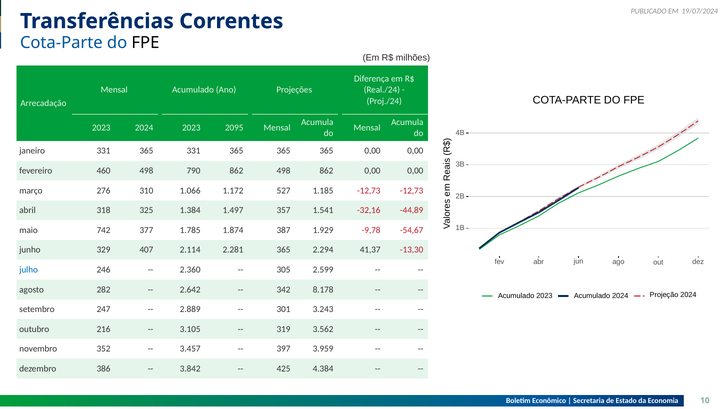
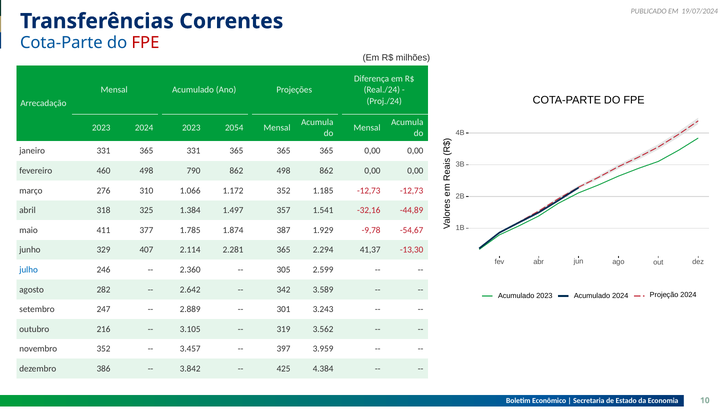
FPE at (145, 43) colour: black -> red
2095: 2095 -> 2054
1.172 527: 527 -> 352
742: 742 -> 411
8.178: 8.178 -> 3.589
